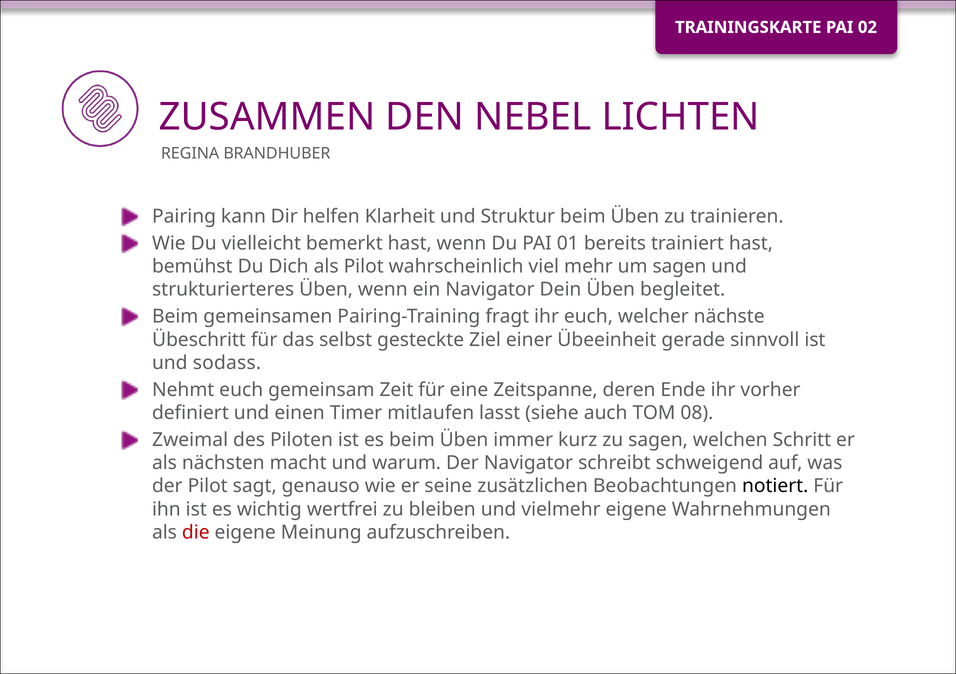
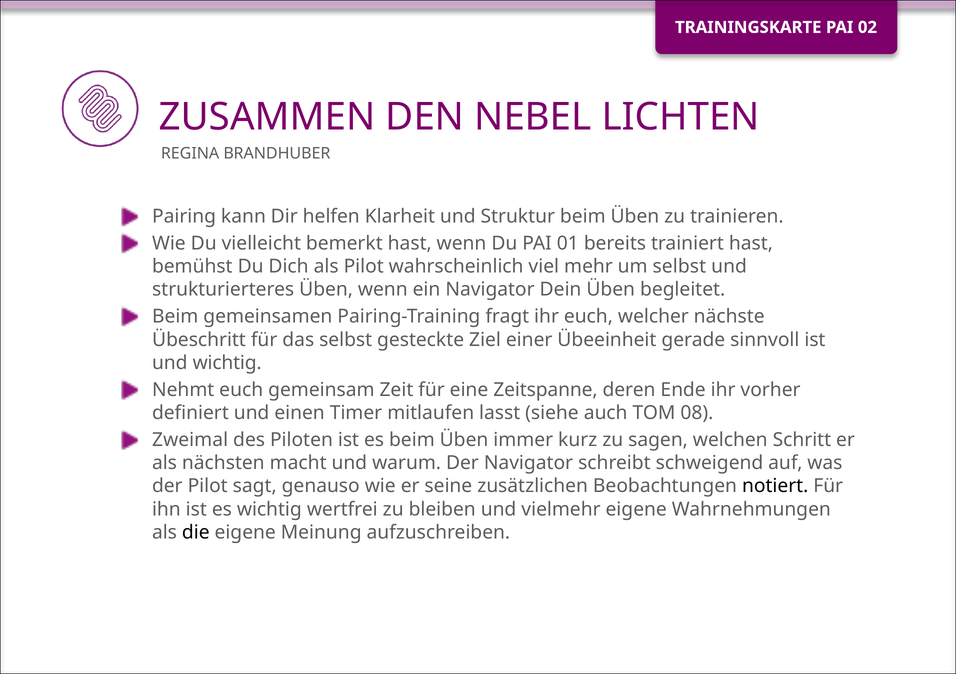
um sagen: sagen -> selbst
und sodass: sodass -> wichtig
die colour: red -> black
